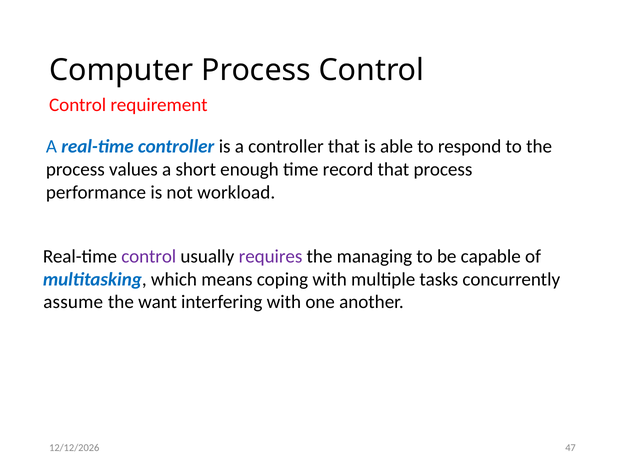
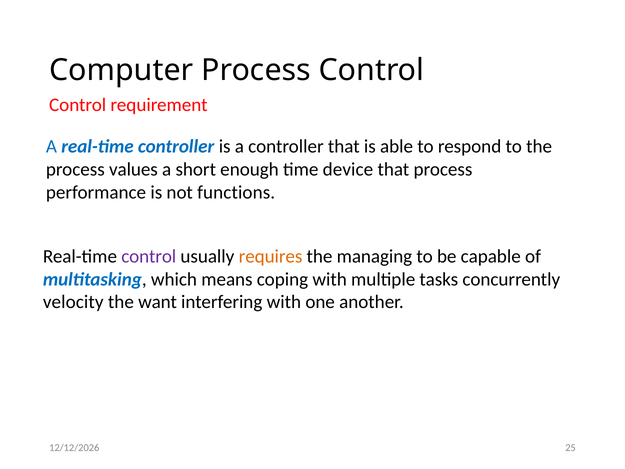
record: record -> device
workload: workload -> functions
requires colour: purple -> orange
assume: assume -> velocity
47: 47 -> 25
